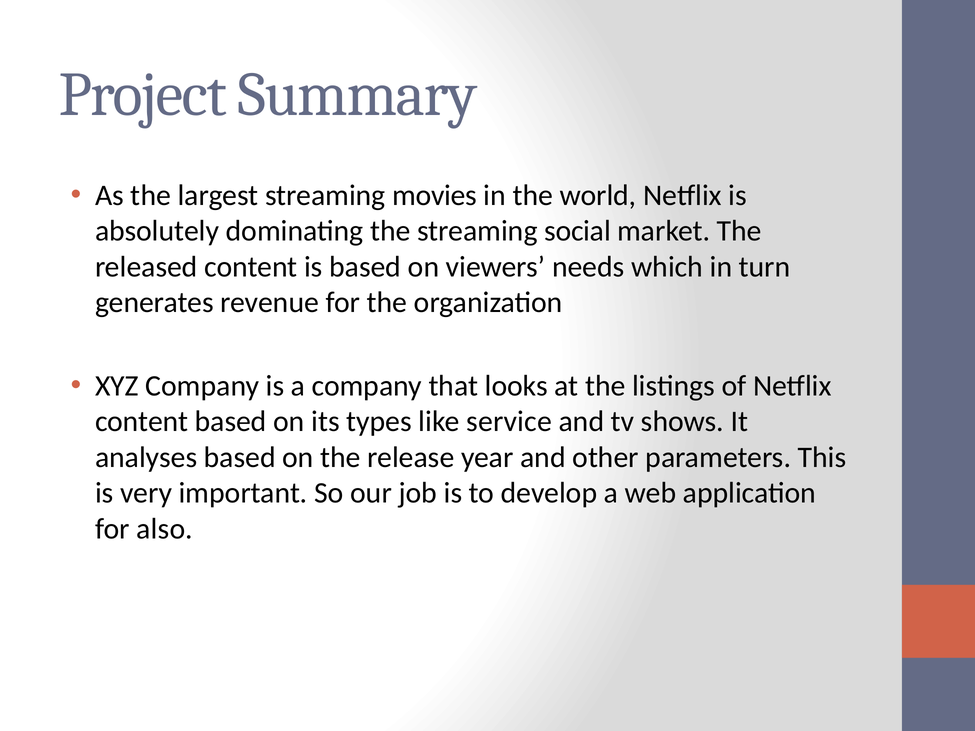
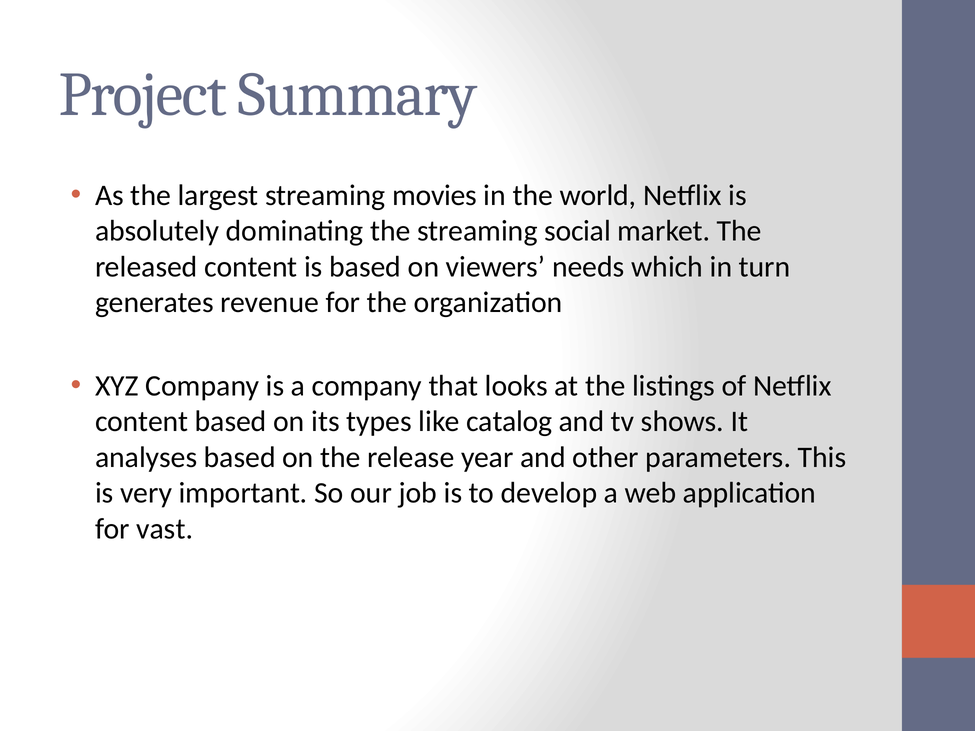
service: service -> catalog
also: also -> vast
